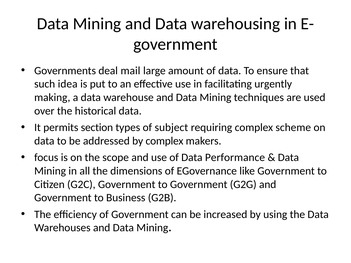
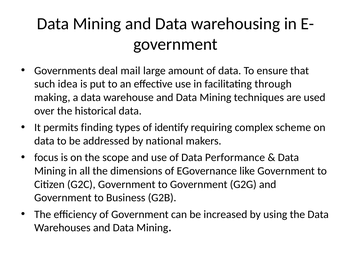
urgently: urgently -> through
section: section -> finding
subject: subject -> identify
by complex: complex -> national
